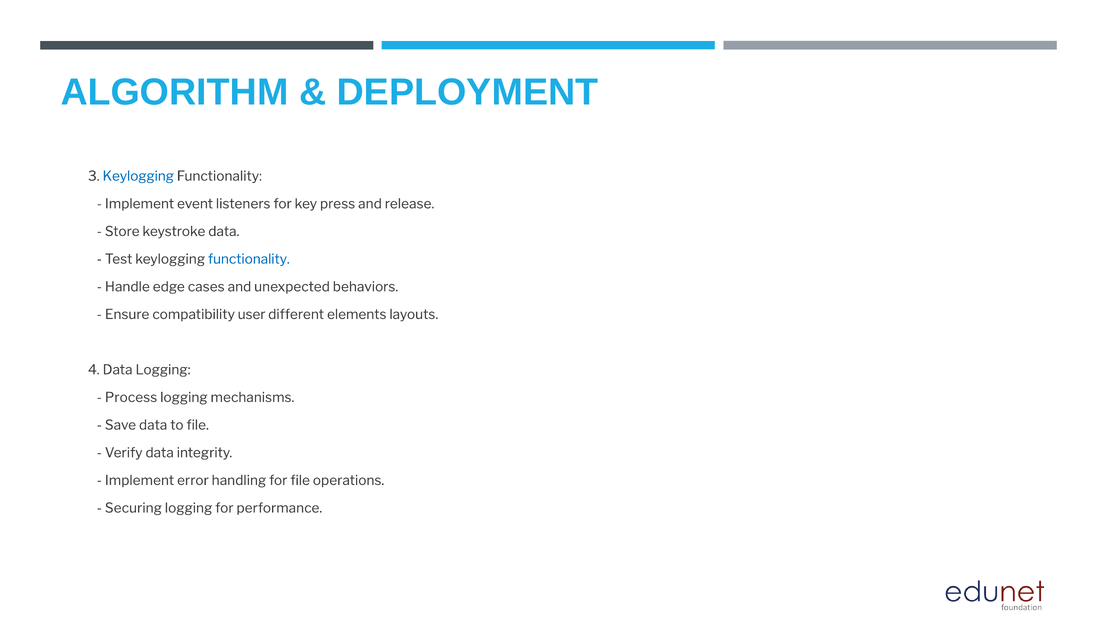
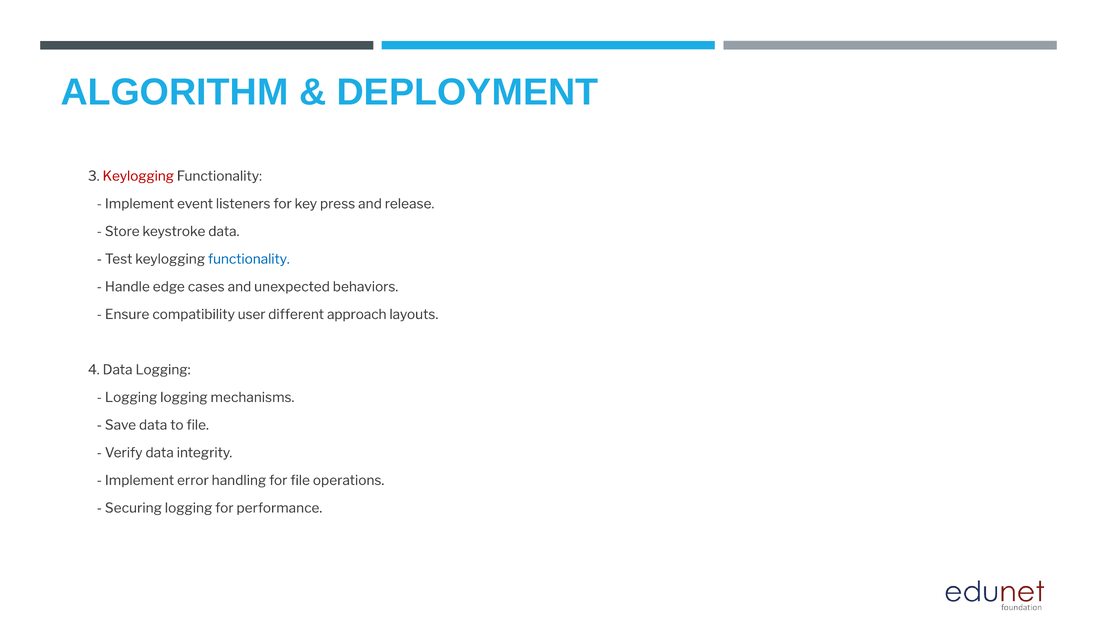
Keylogging at (138, 176) colour: blue -> red
elements: elements -> approach
Process at (131, 397): Process -> Logging
